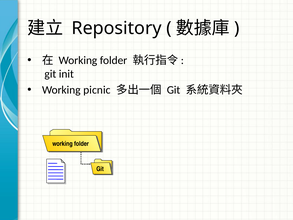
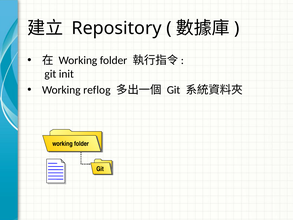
picnic: picnic -> reflog
